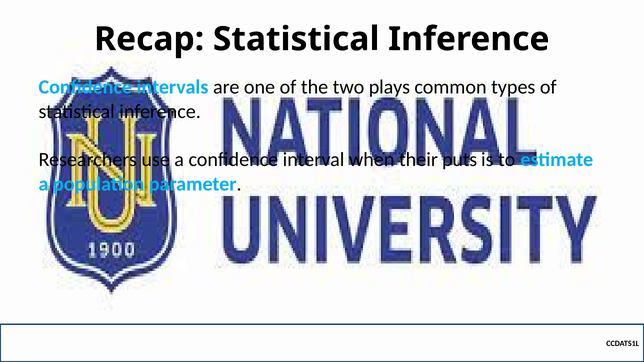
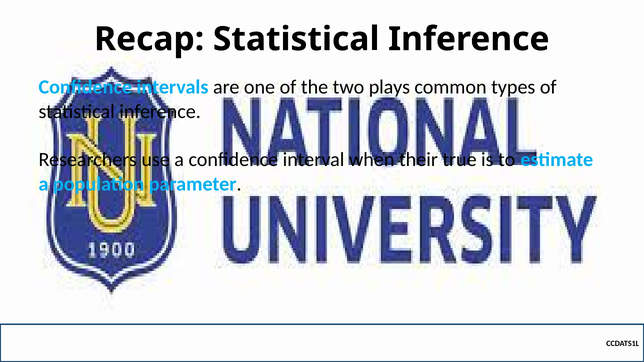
puts: puts -> true
